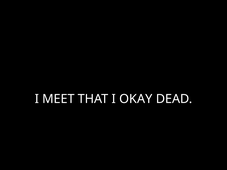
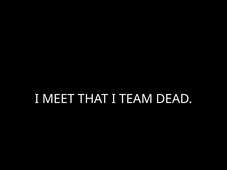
OKAY: OKAY -> TEAM
